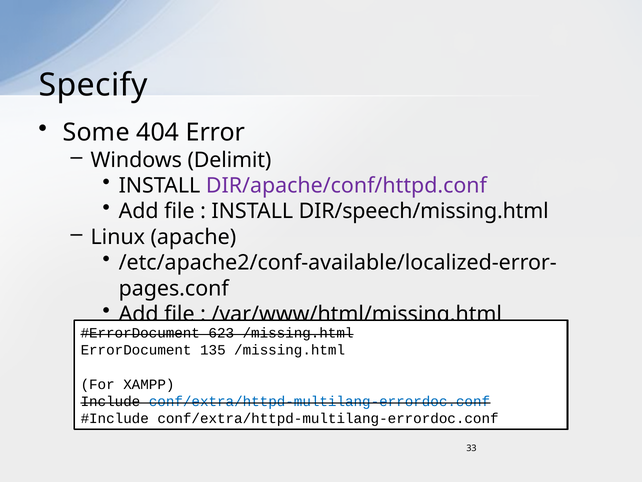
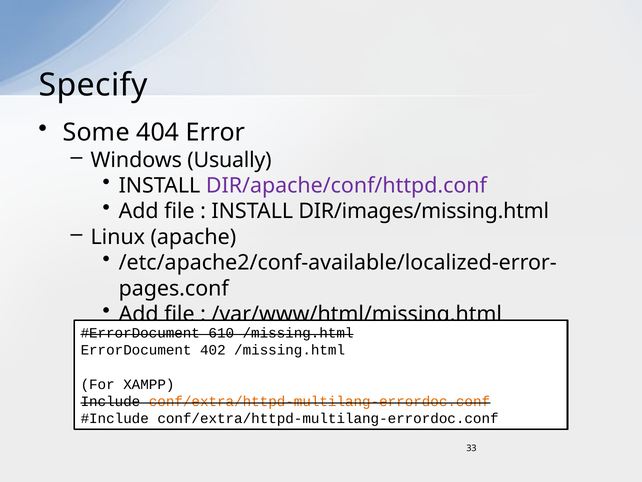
Delimit: Delimit -> Usually
DIR/speech/missing.html: DIR/speech/missing.html -> DIR/images/missing.html
623: 623 -> 610
135: 135 -> 402
conf/extra/httpd-multilang-errordoc.conf at (319, 401) colour: blue -> orange
